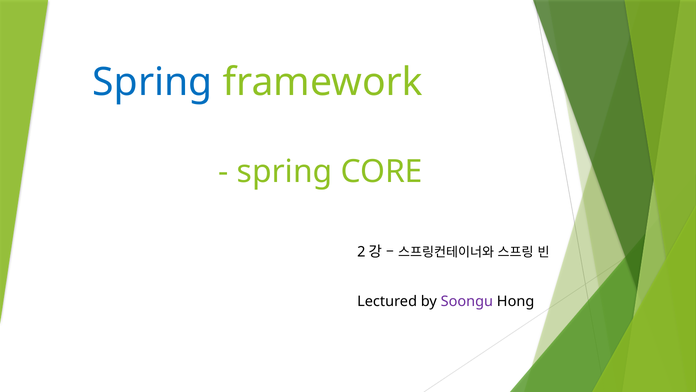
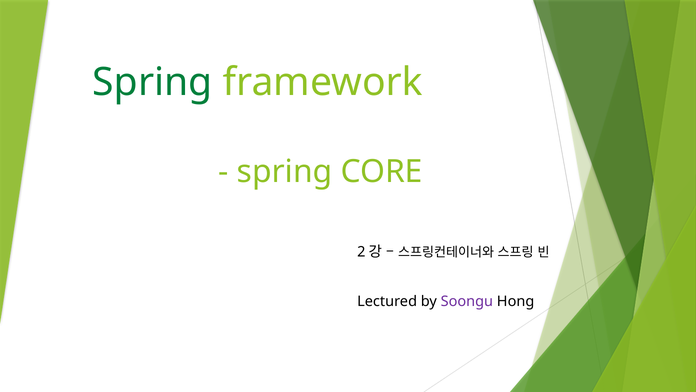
Spring at (152, 82) colour: blue -> green
